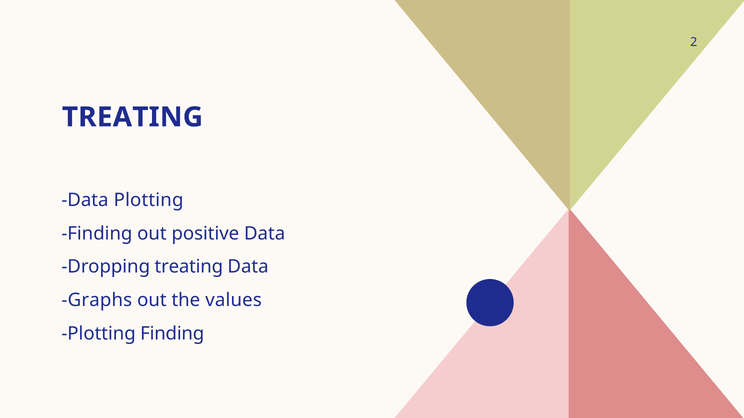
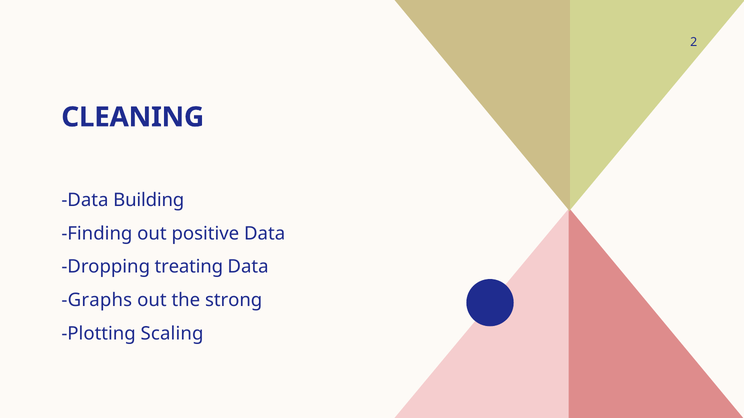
TREATING at (132, 117): TREATING -> CLEANING
Data Plotting: Plotting -> Building
values: values -> strong
Finding at (172, 334): Finding -> Scaling
